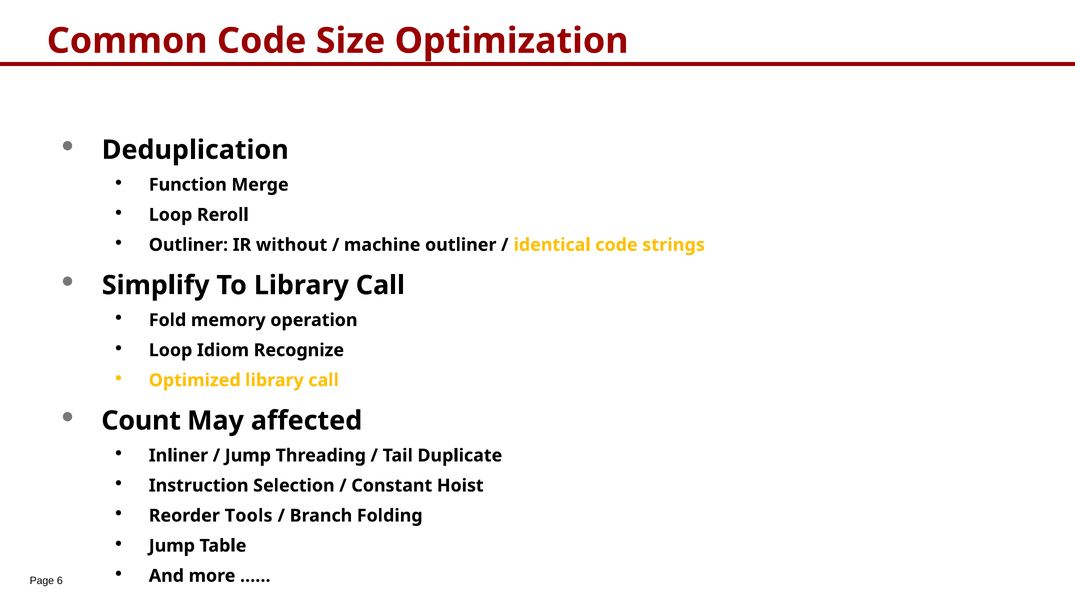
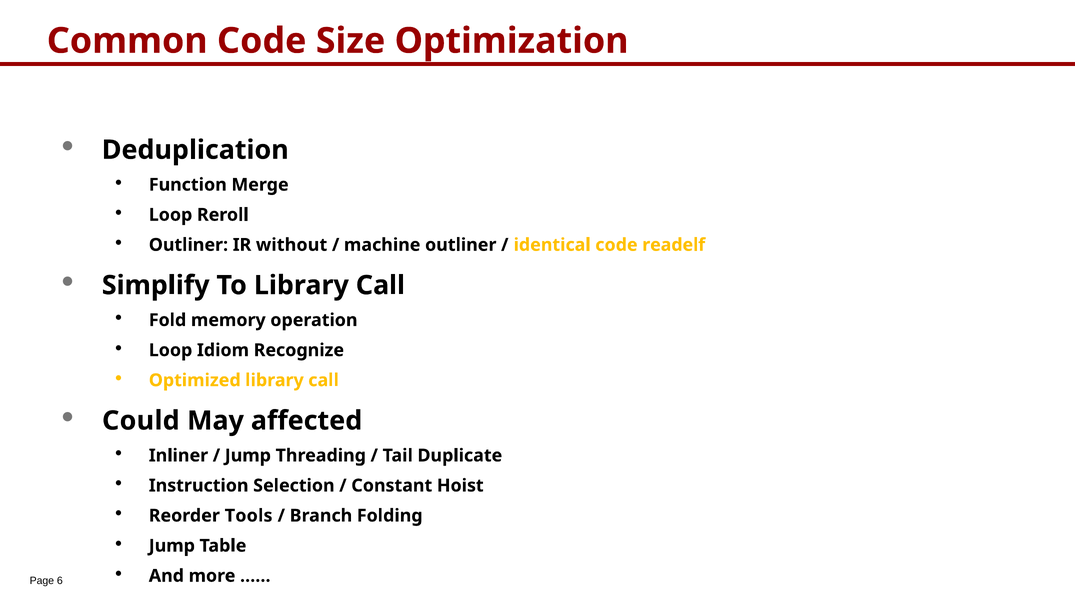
strings: strings -> readelf
Count: Count -> Could
